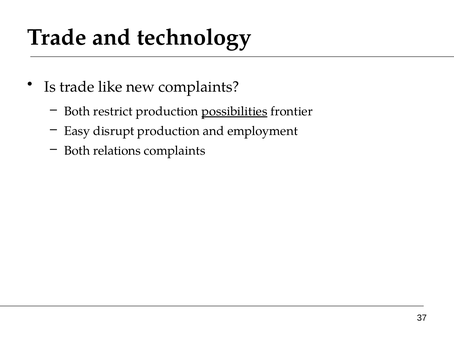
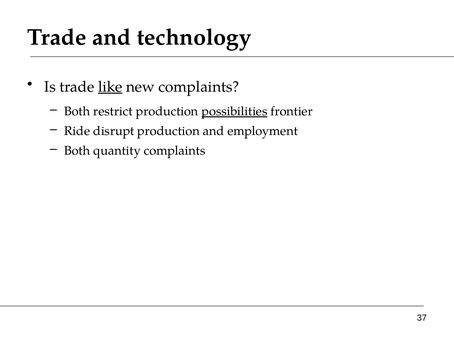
like underline: none -> present
Easy: Easy -> Ride
relations: relations -> quantity
